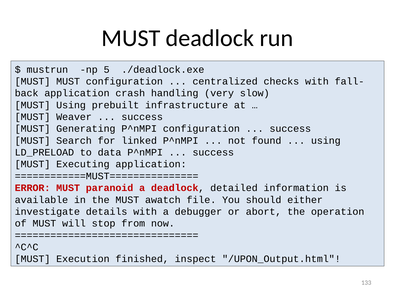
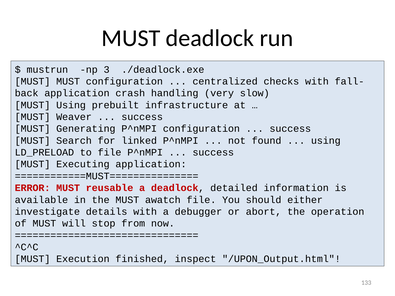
5: 5 -> 3
to data: data -> file
paranoid: paranoid -> reusable
